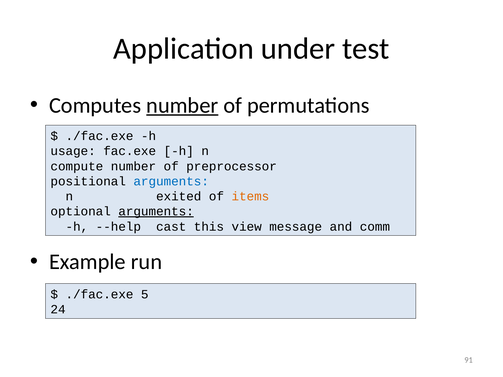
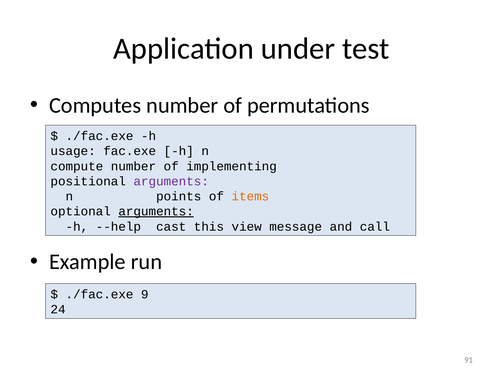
number at (182, 106) underline: present -> none
preprocessor: preprocessor -> implementing
arguments at (171, 181) colour: blue -> purple
exited: exited -> points
comm: comm -> call
5: 5 -> 9
